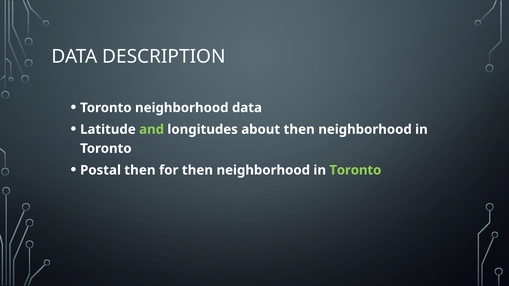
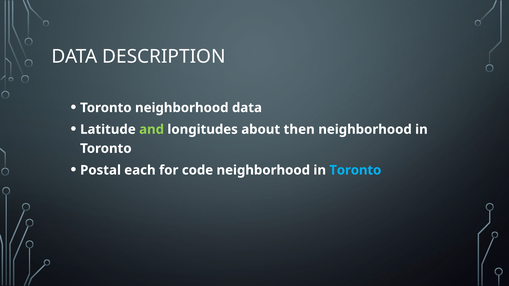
Postal then: then -> each
for then: then -> code
Toronto at (355, 170) colour: light green -> light blue
